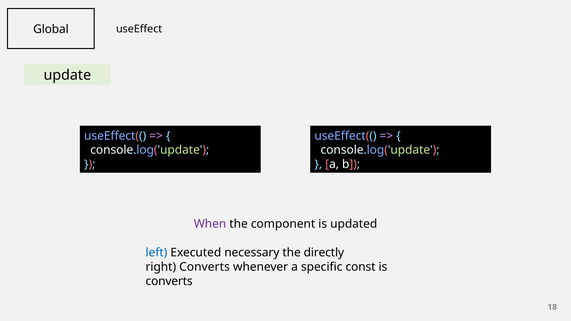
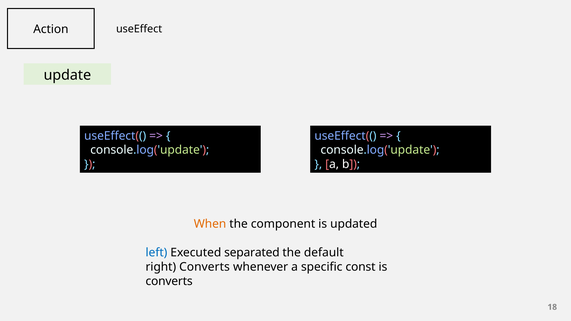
Global: Global -> Action
When colour: purple -> orange
necessary: necessary -> separated
directly: directly -> default
